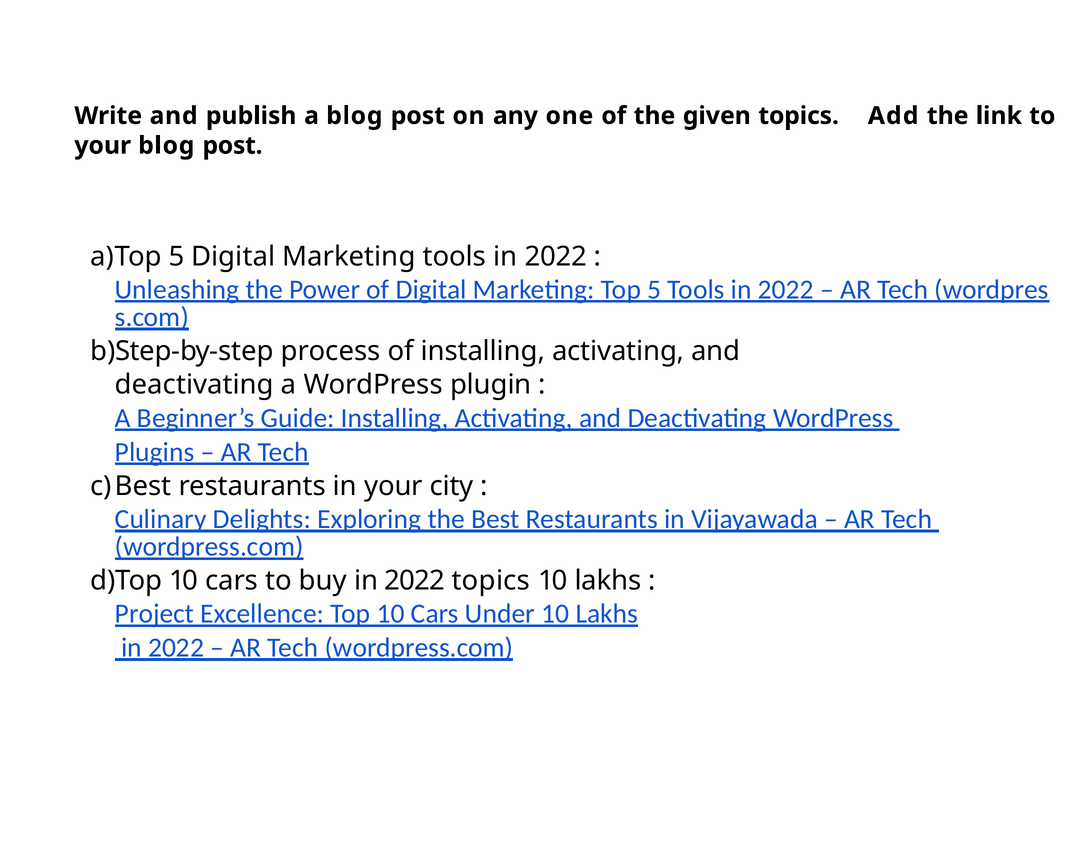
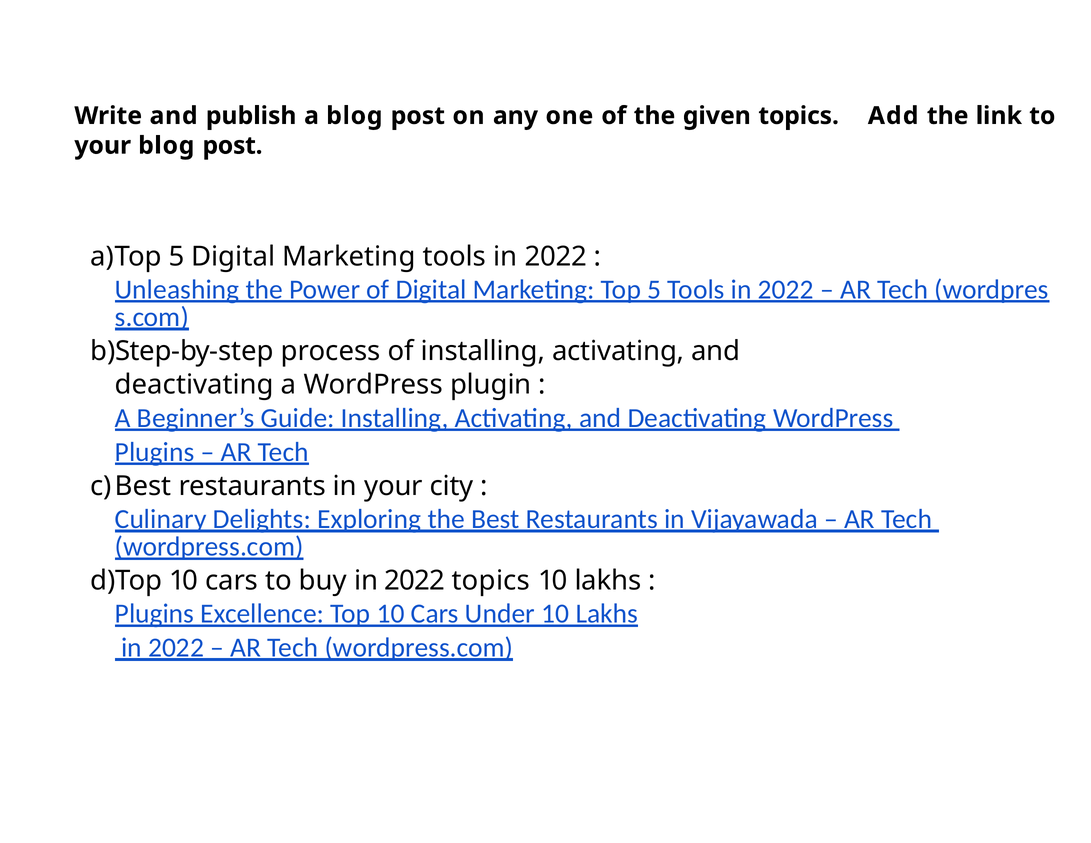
Project at (154, 614): Project -> Plugins
